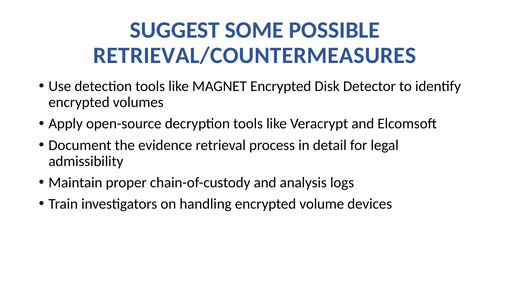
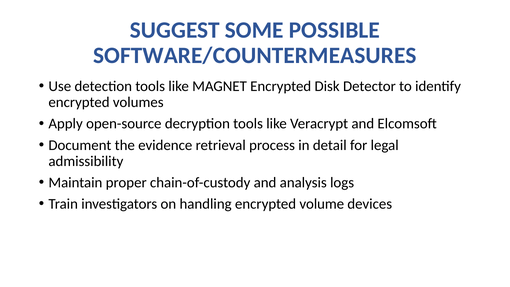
RETRIEVAL/COUNTERMEASURES: RETRIEVAL/COUNTERMEASURES -> SOFTWARE/COUNTERMEASURES
